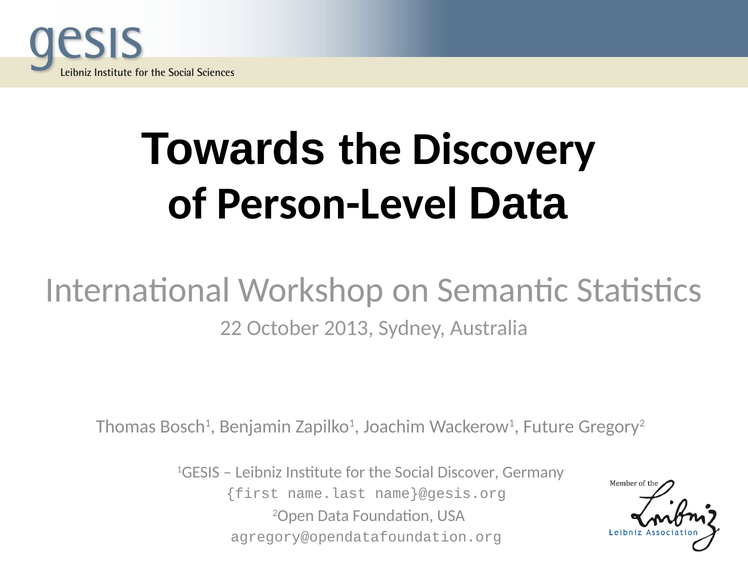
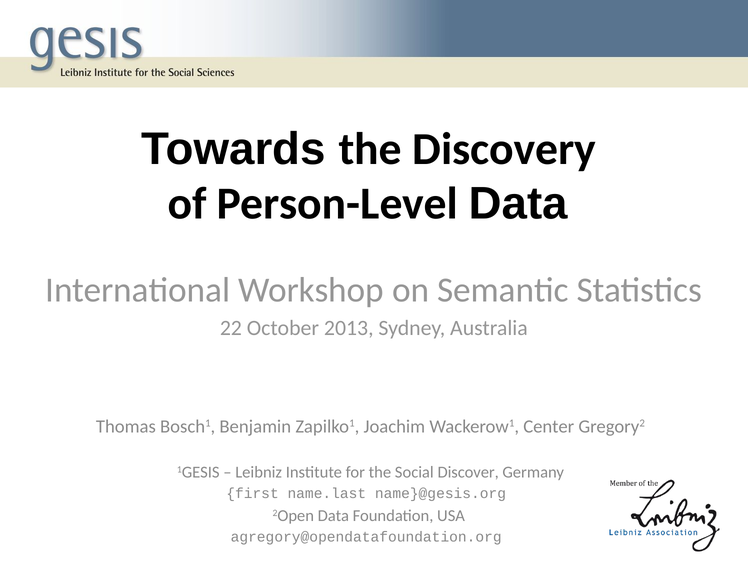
Future: Future -> Center
